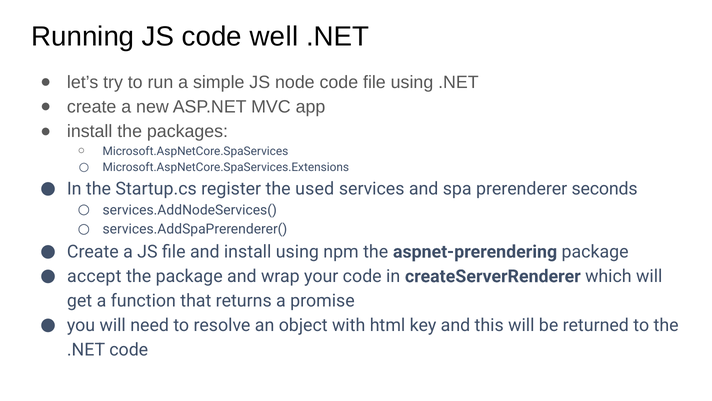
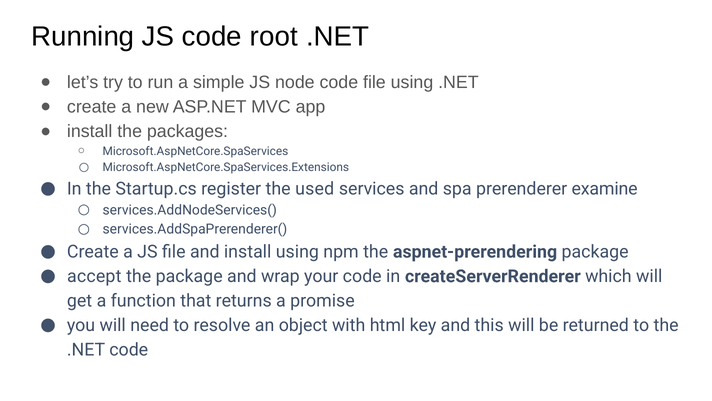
well: well -> root
seconds: seconds -> examine
